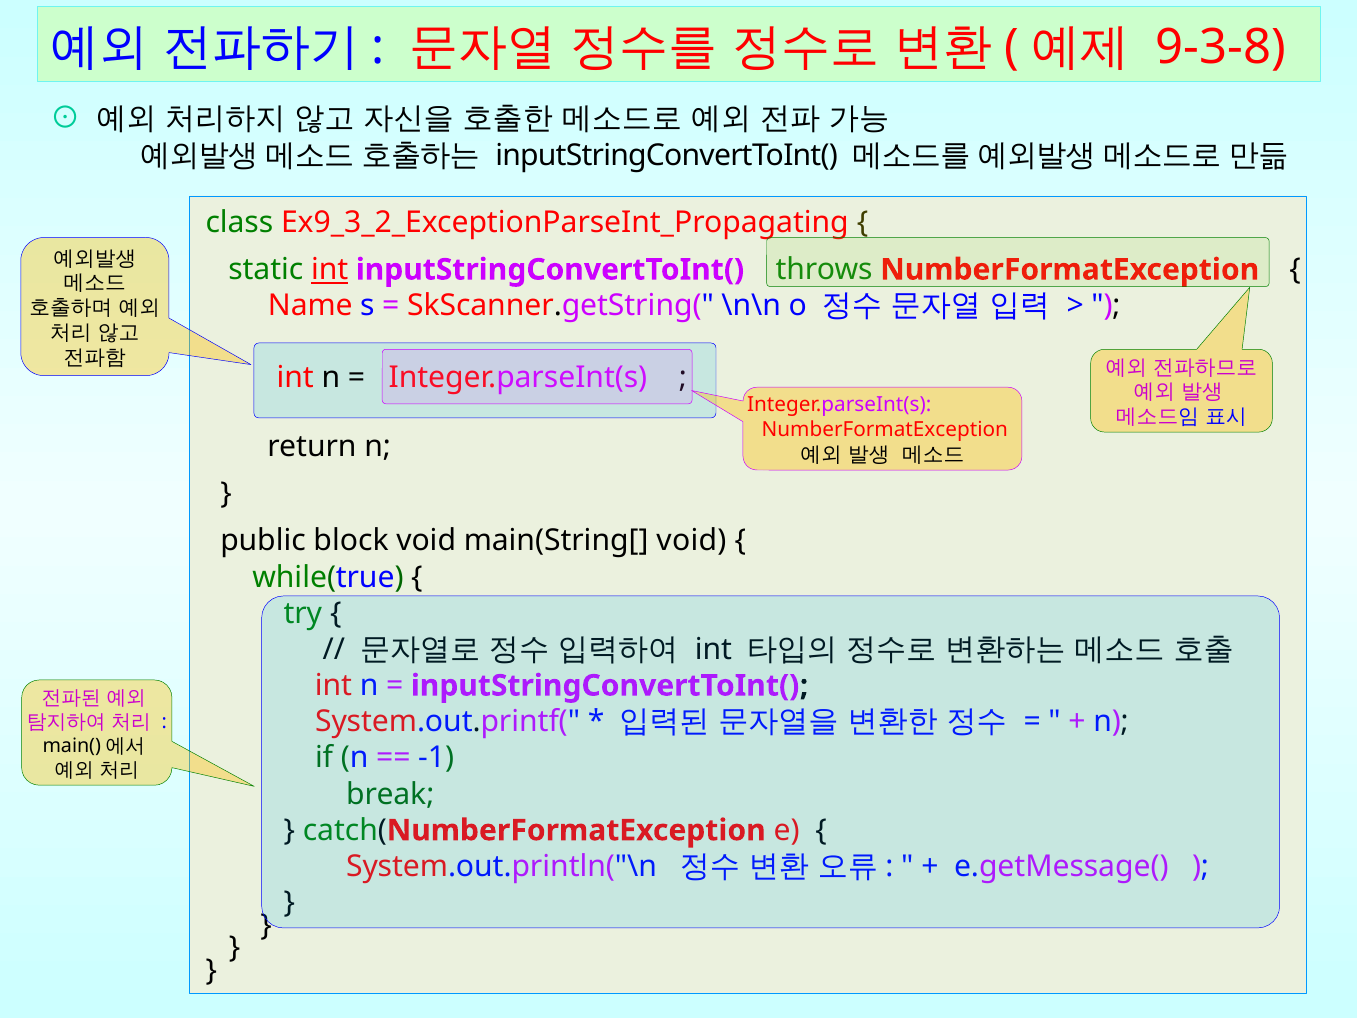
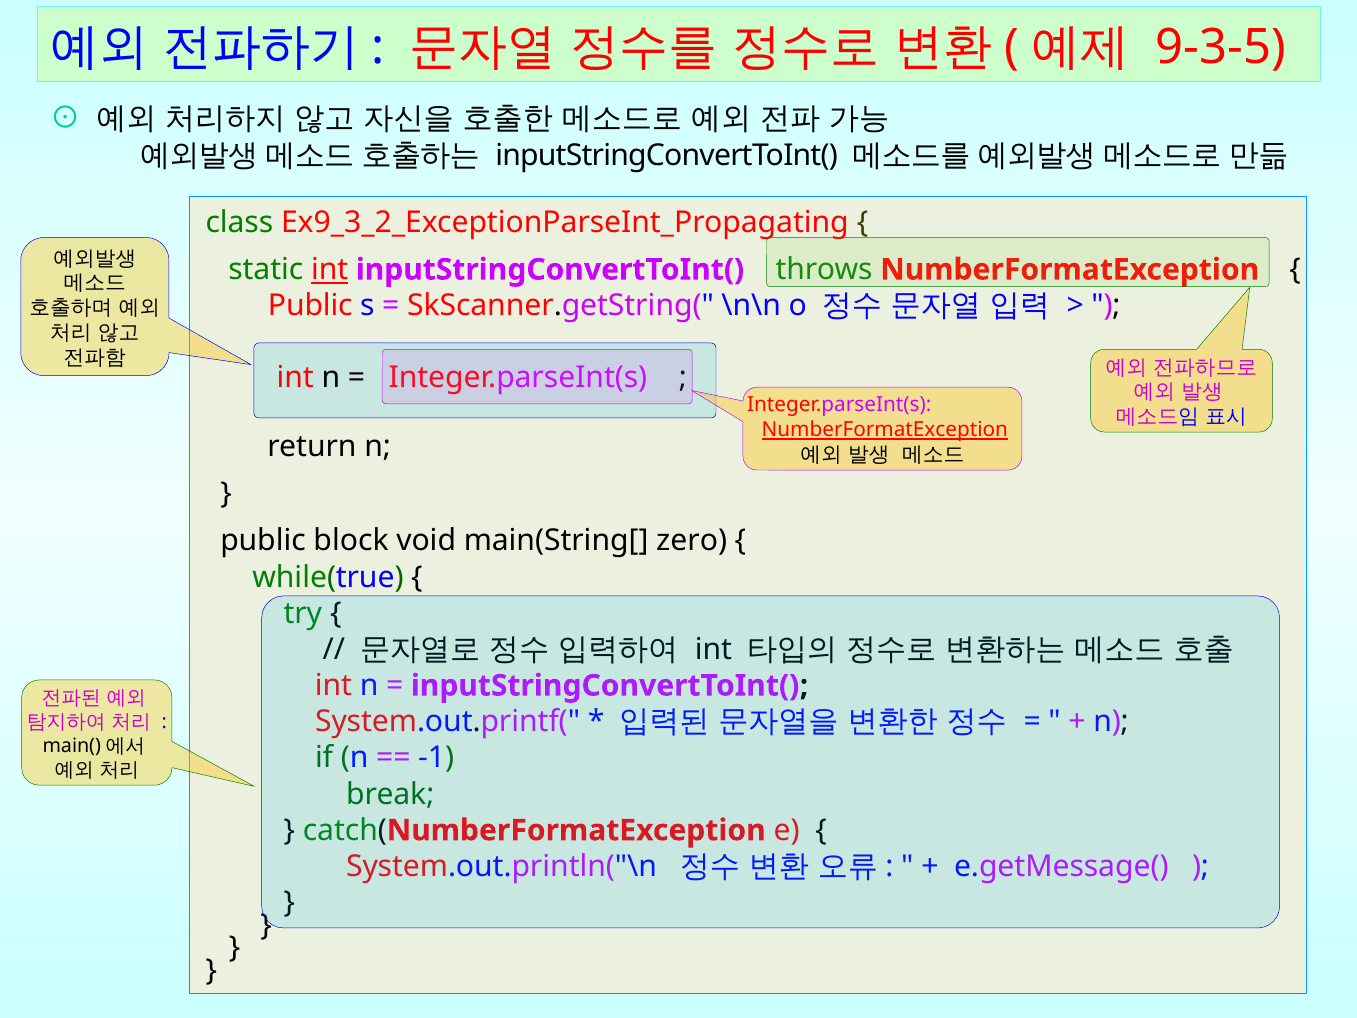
9-3-8: 9-3-8 -> 9-3-5
Name at (310, 306): Name -> Public
NumberFormatException at (885, 430) underline: none -> present
main(String[ void: void -> zero
